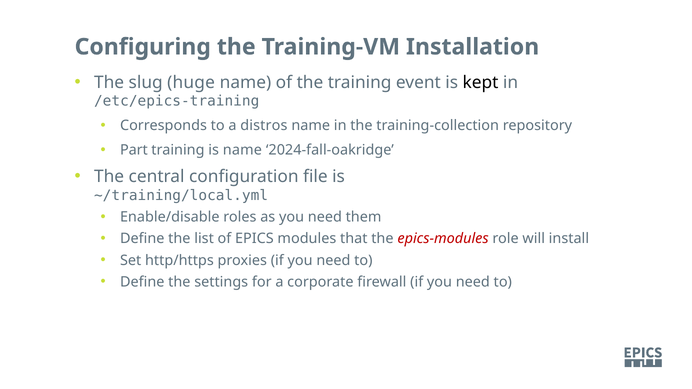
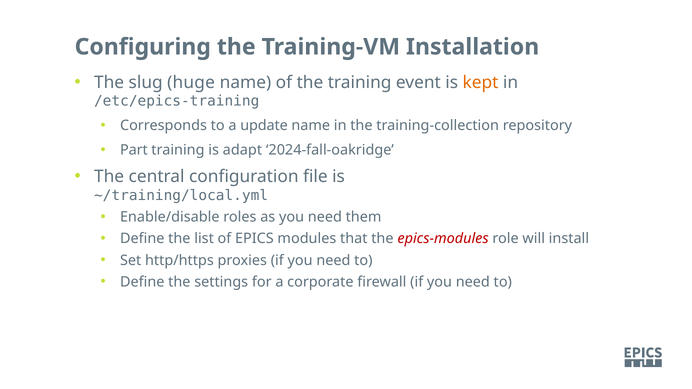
kept colour: black -> orange
distros: distros -> update
is name: name -> adapt
